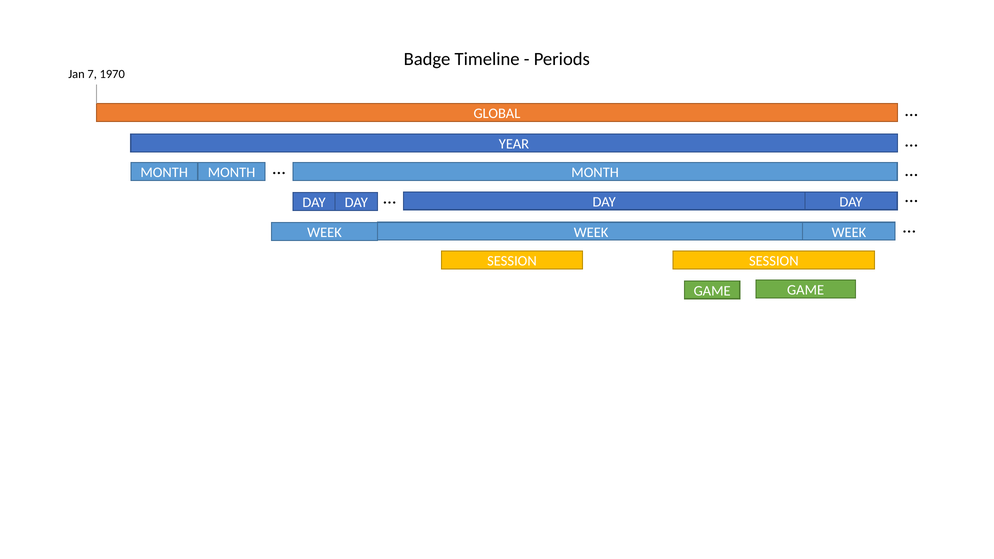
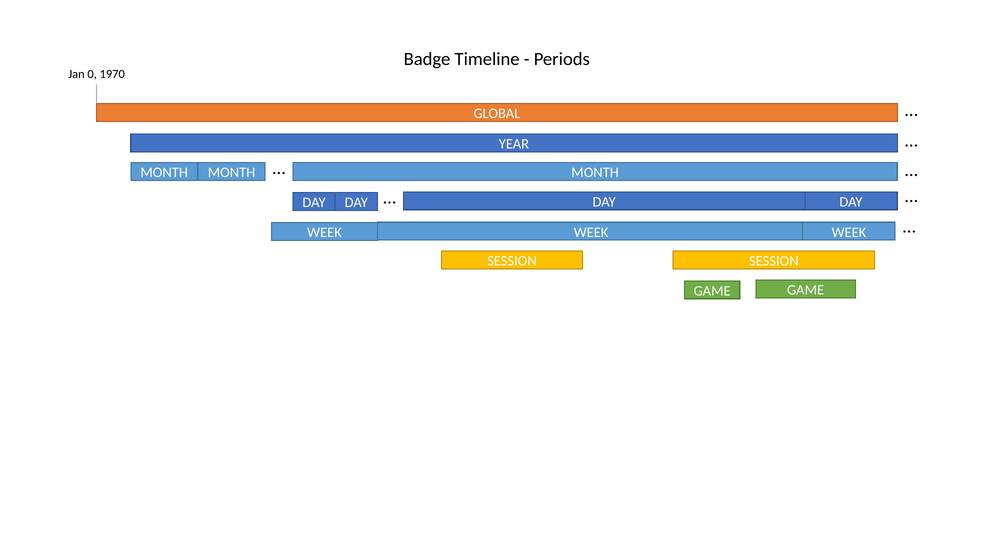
7: 7 -> 0
